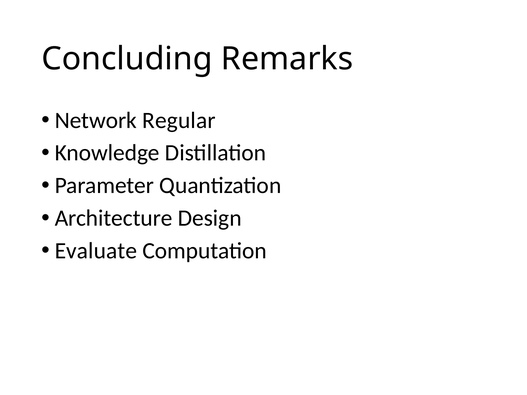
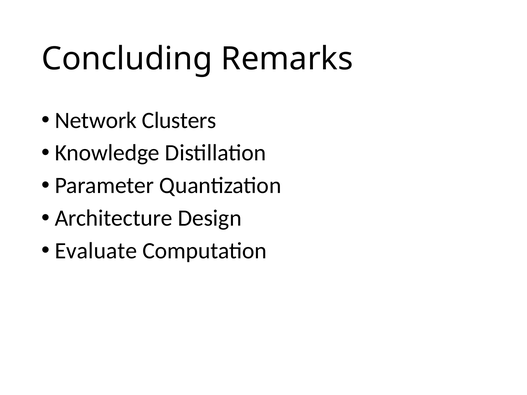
Regular: Regular -> Clusters
